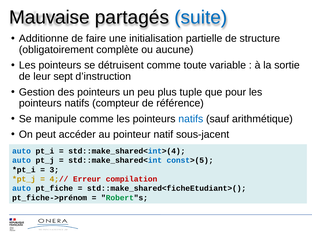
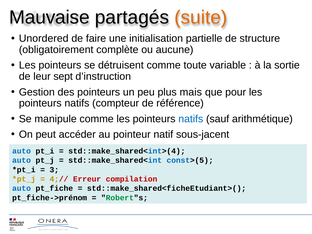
suite colour: blue -> orange
Additionne: Additionne -> Unordered
tuple: tuple -> mais
